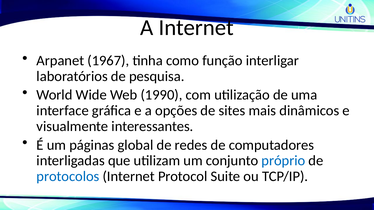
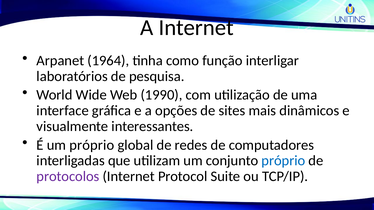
1967: 1967 -> 1964
um páginas: páginas -> próprio
protocolos colour: blue -> purple
